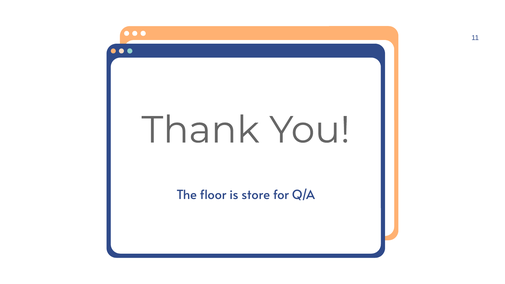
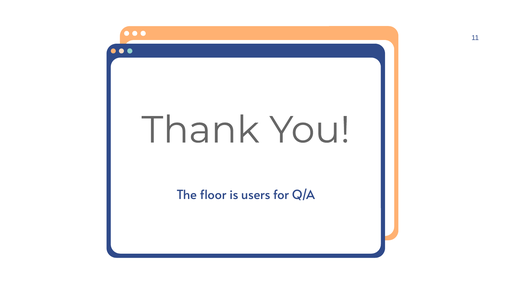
store: store -> users
